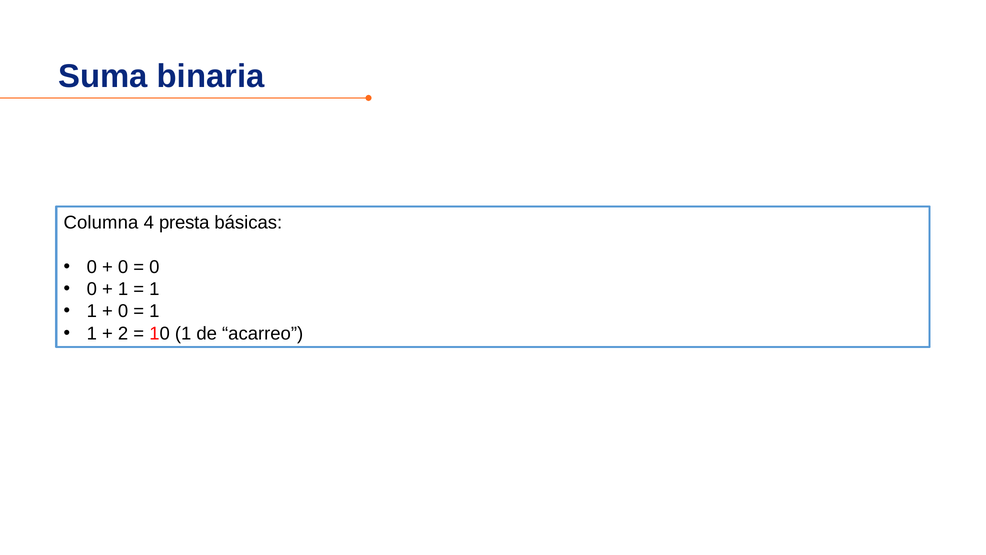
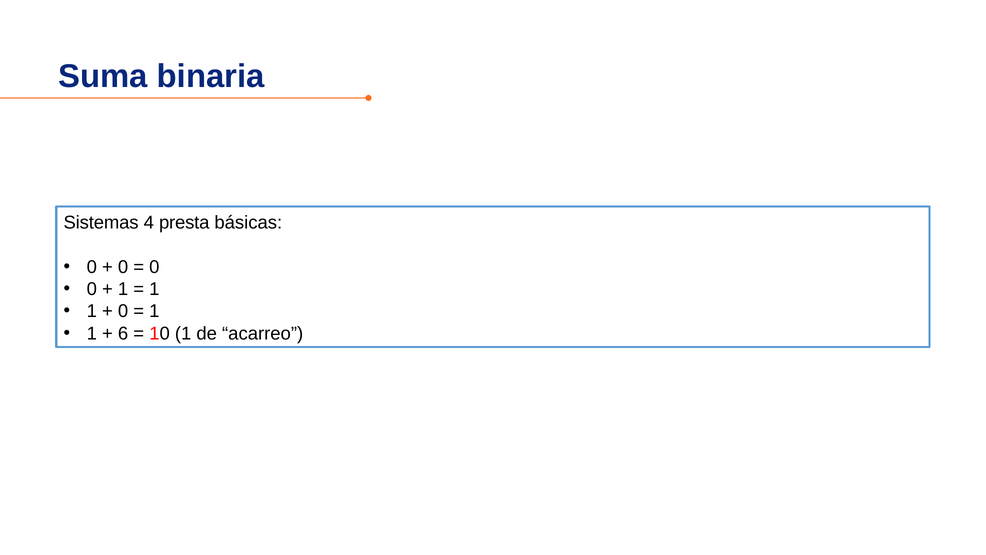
Columna: Columna -> Sistemas
2: 2 -> 6
